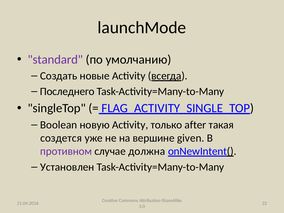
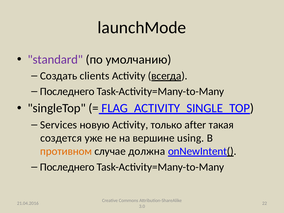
новые: новые -> clients
Boolean: Boolean -> Services
given: given -> using
противном colour: purple -> orange
Установлен at (67, 167): Установлен -> Последнего
